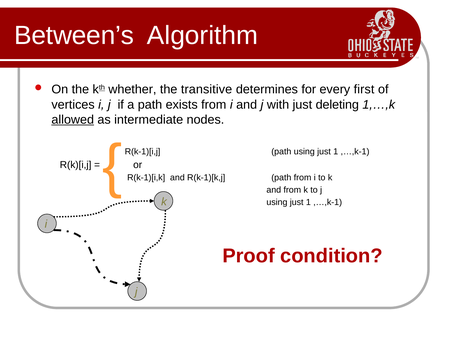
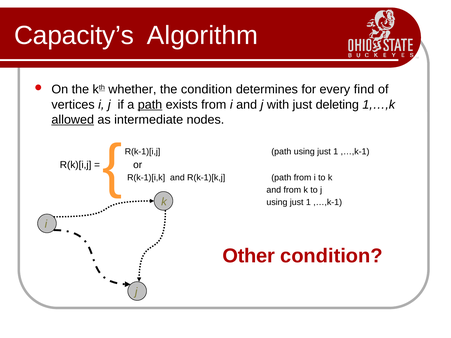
Between’s: Between’s -> Capacity’s
the transitive: transitive -> condition
first: first -> find
path at (150, 105) underline: none -> present
Proof: Proof -> Other
